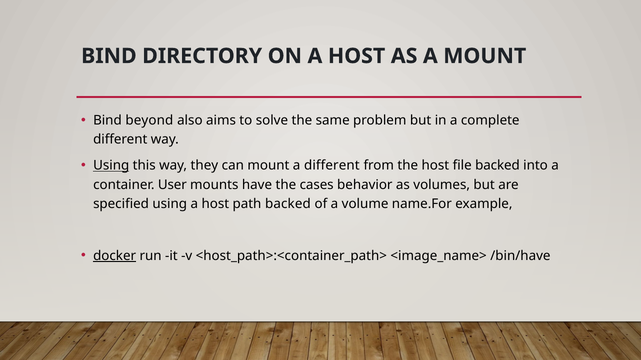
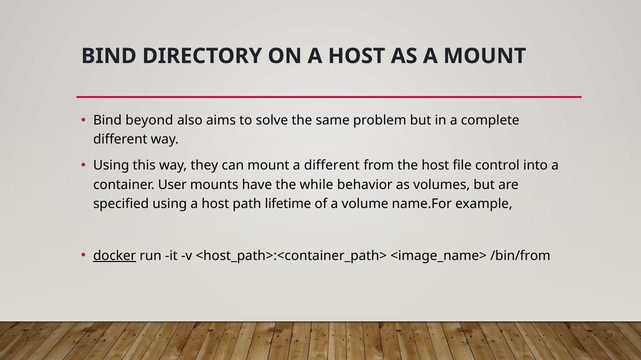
Using at (111, 166) underline: present -> none
file backed: backed -> control
cases: cases -> while
path backed: backed -> lifetime
/bin/have: /bin/have -> /bin/from
